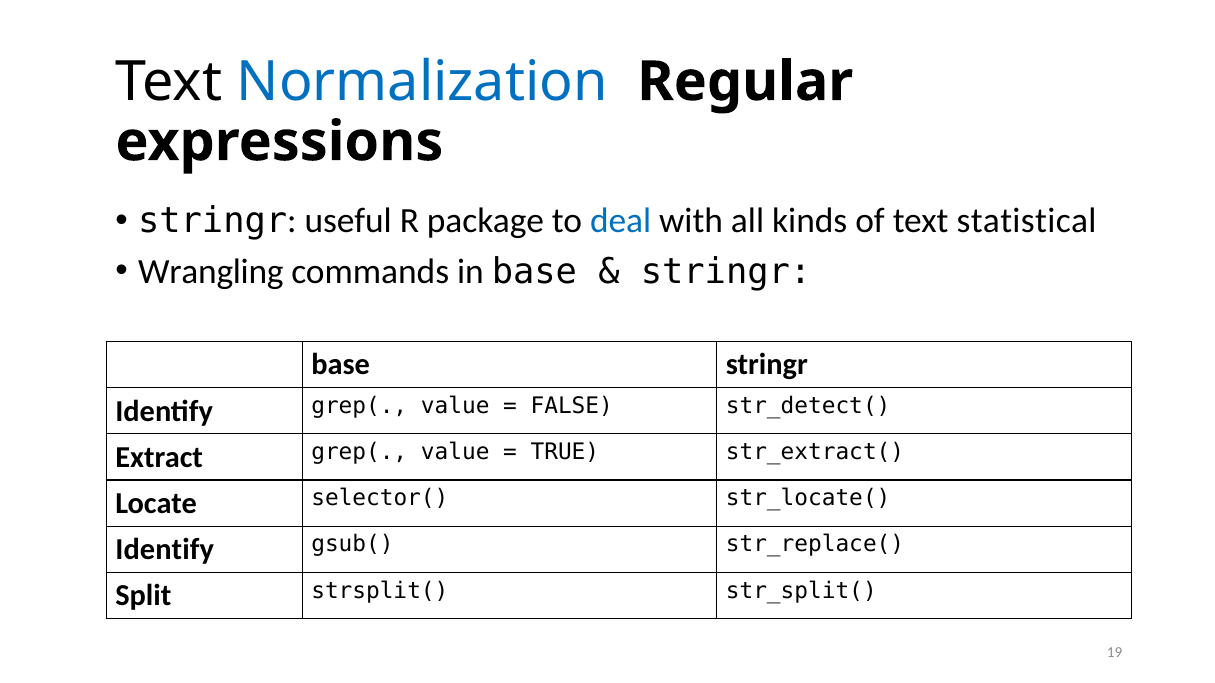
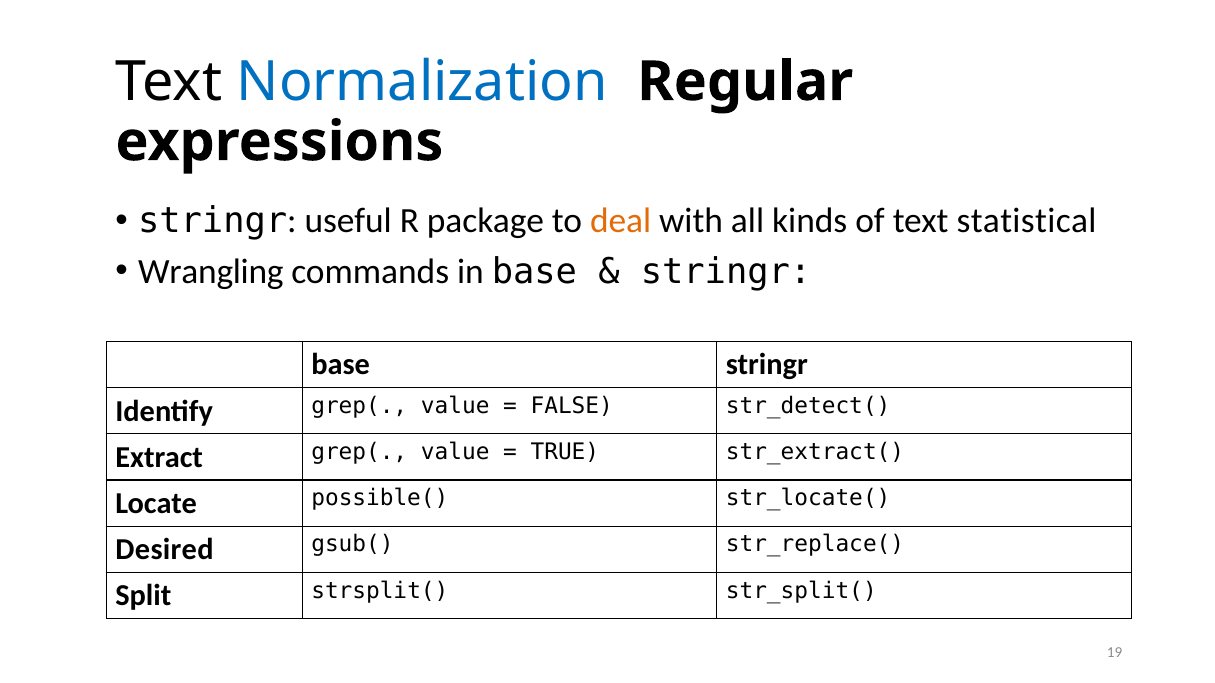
deal colour: blue -> orange
selector(: selector( -> possible(
Identify at (165, 550): Identify -> Desired
